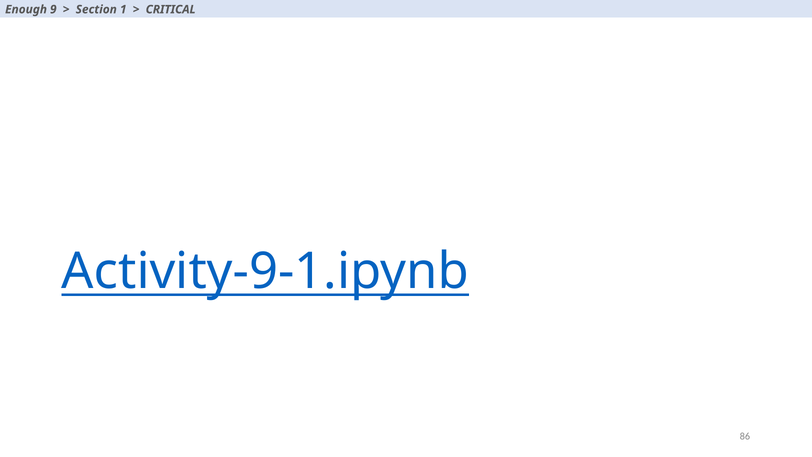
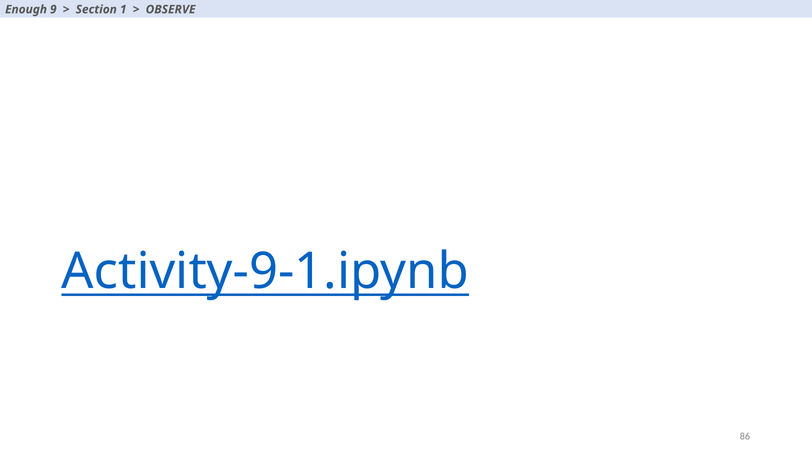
CRITICAL: CRITICAL -> OBSERVE
